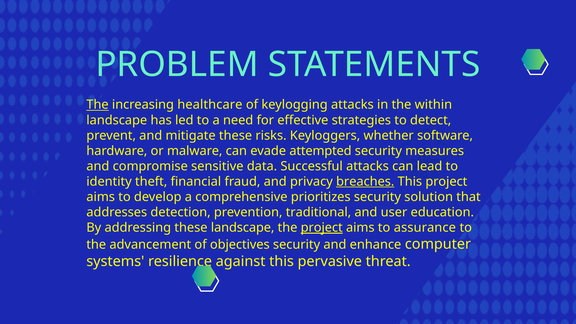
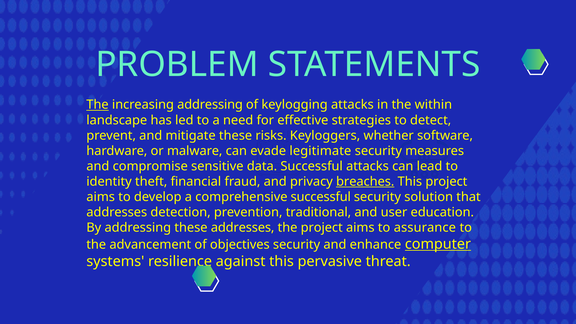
increasing healthcare: healthcare -> addressing
attempted: attempted -> legitimate
comprehensive prioritizes: prioritizes -> successful
these landscape: landscape -> addresses
project at (322, 228) underline: present -> none
computer underline: none -> present
